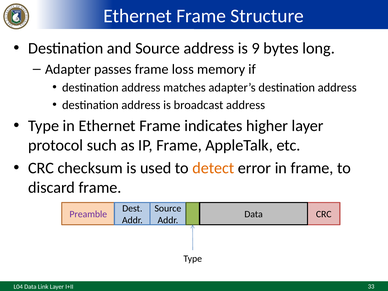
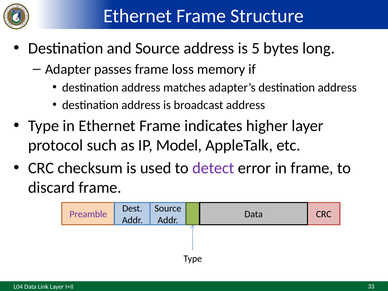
9: 9 -> 5
IP Frame: Frame -> Model
detect colour: orange -> purple
